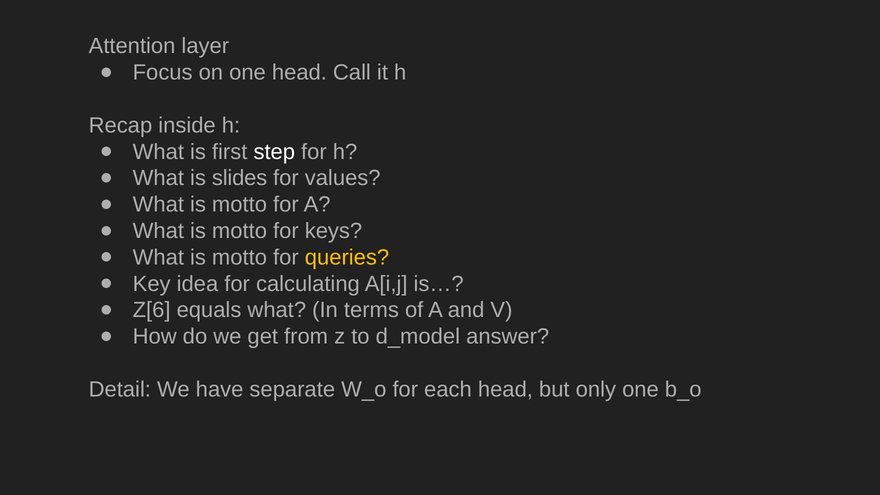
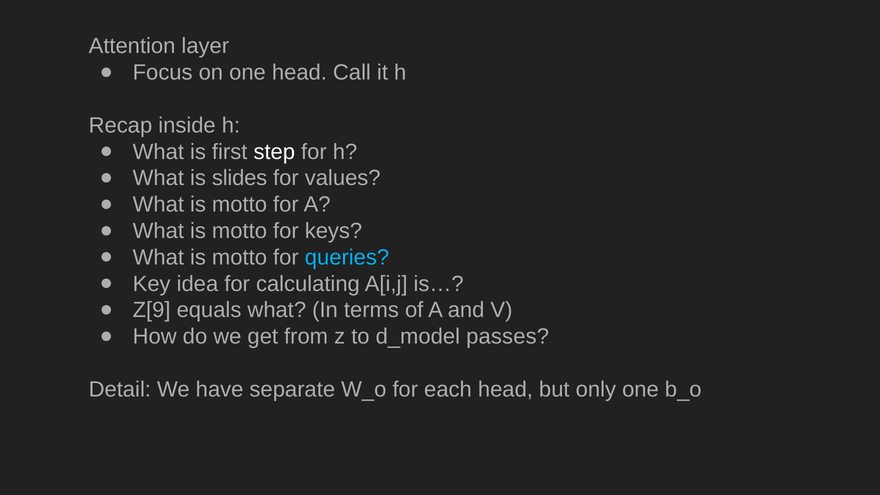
queries colour: yellow -> light blue
Z[6: Z[6 -> Z[9
answer: answer -> passes
